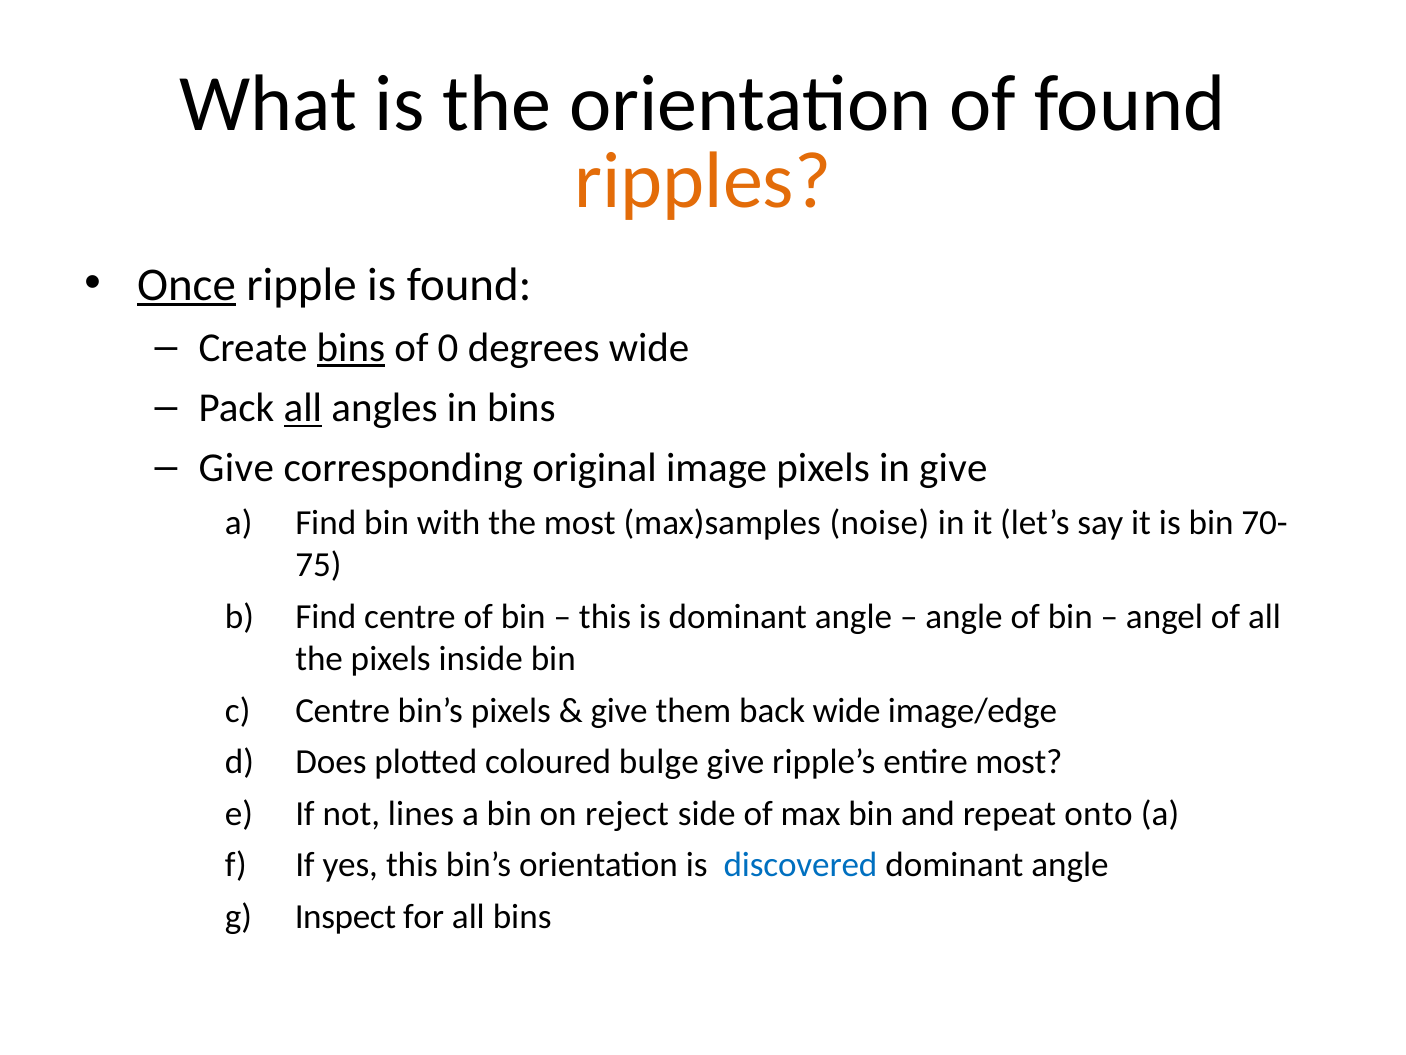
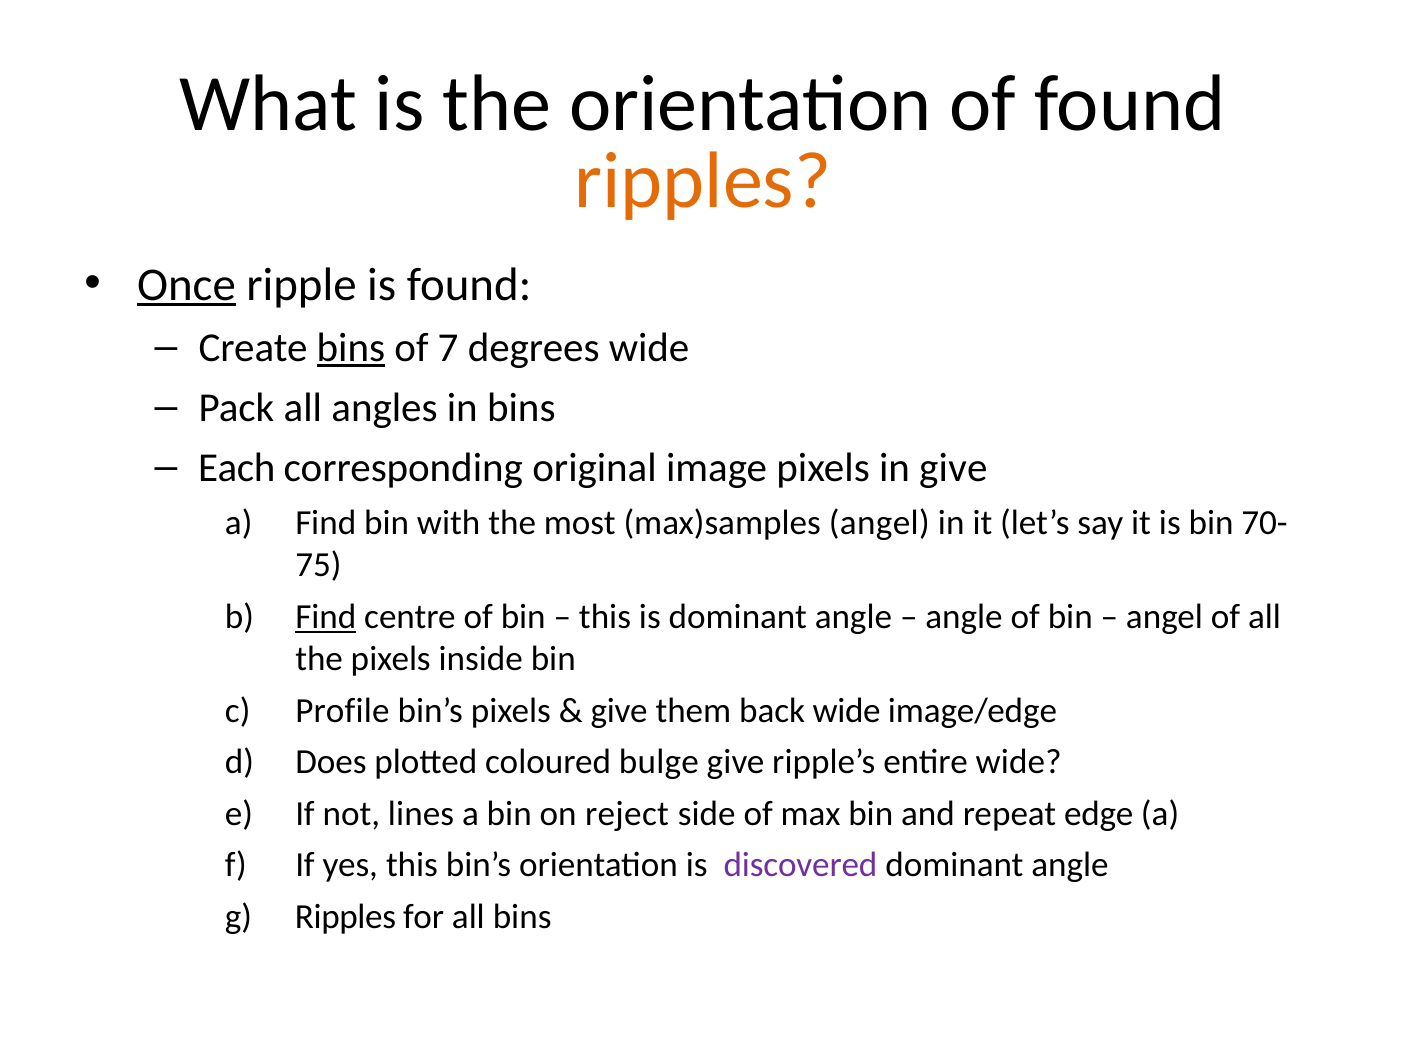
0: 0 -> 7
all at (303, 408) underline: present -> none
Give at (236, 468): Give -> Each
max)samples noise: noise -> angel
Find at (326, 616) underline: none -> present
Centre at (343, 710): Centre -> Profile
entire most: most -> wide
onto: onto -> edge
discovered colour: blue -> purple
Inspect at (345, 916): Inspect -> Ripples
